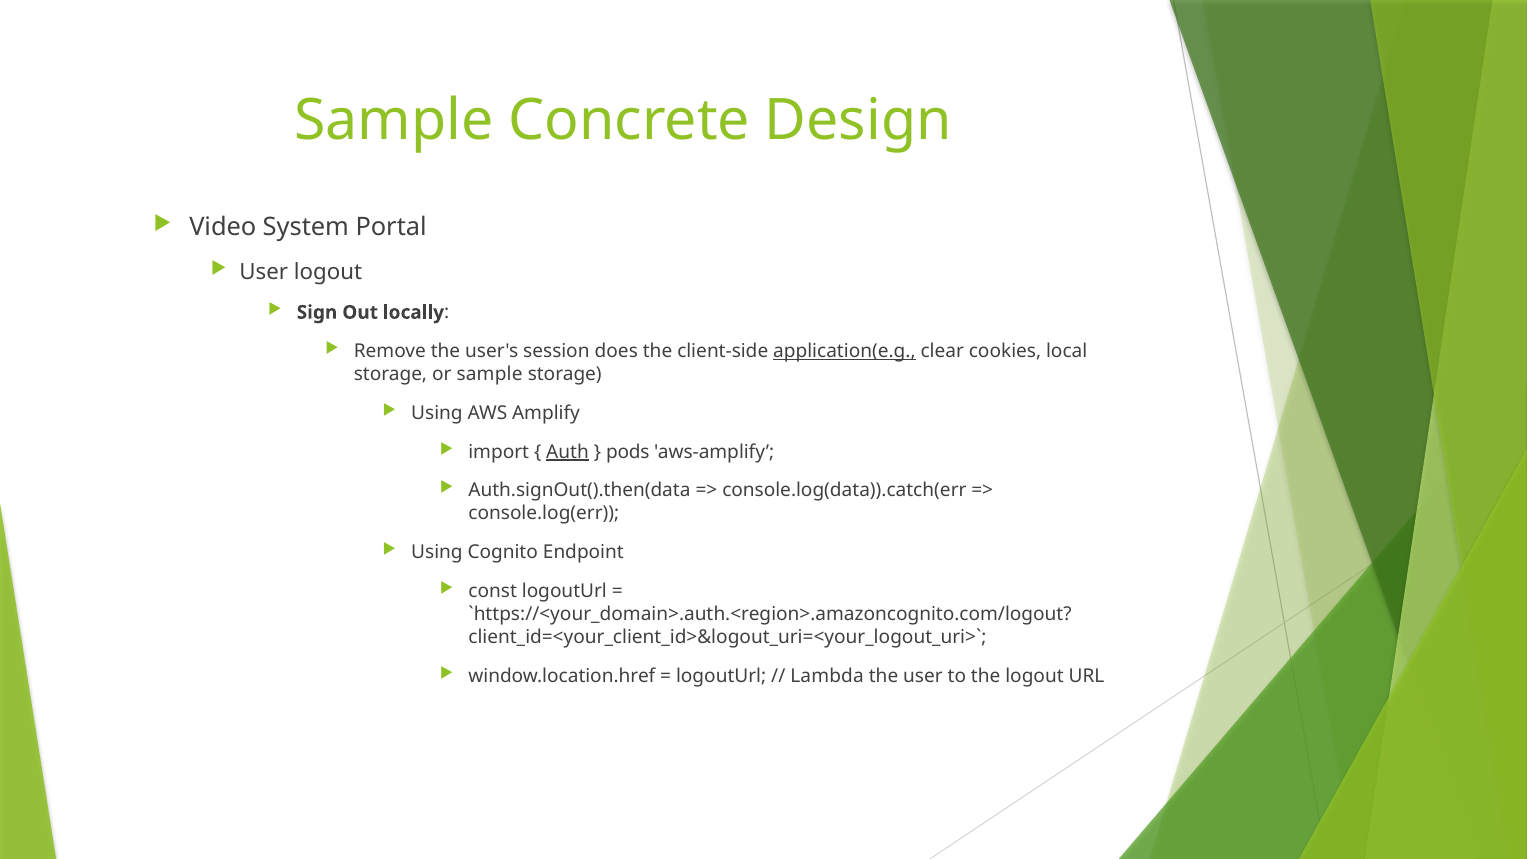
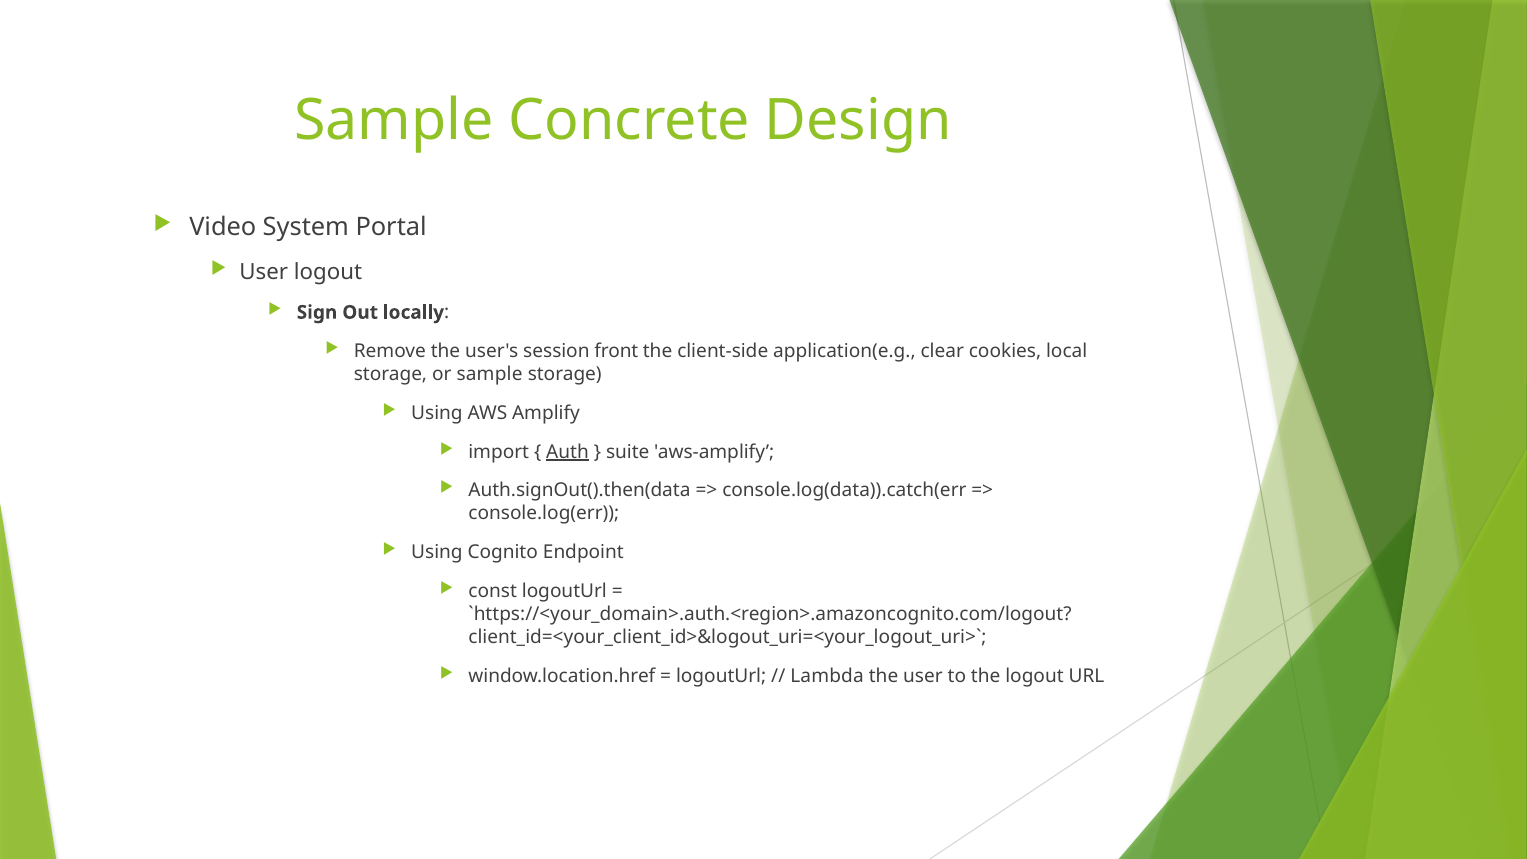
does: does -> front
application(e.g underline: present -> none
pods: pods -> suite
